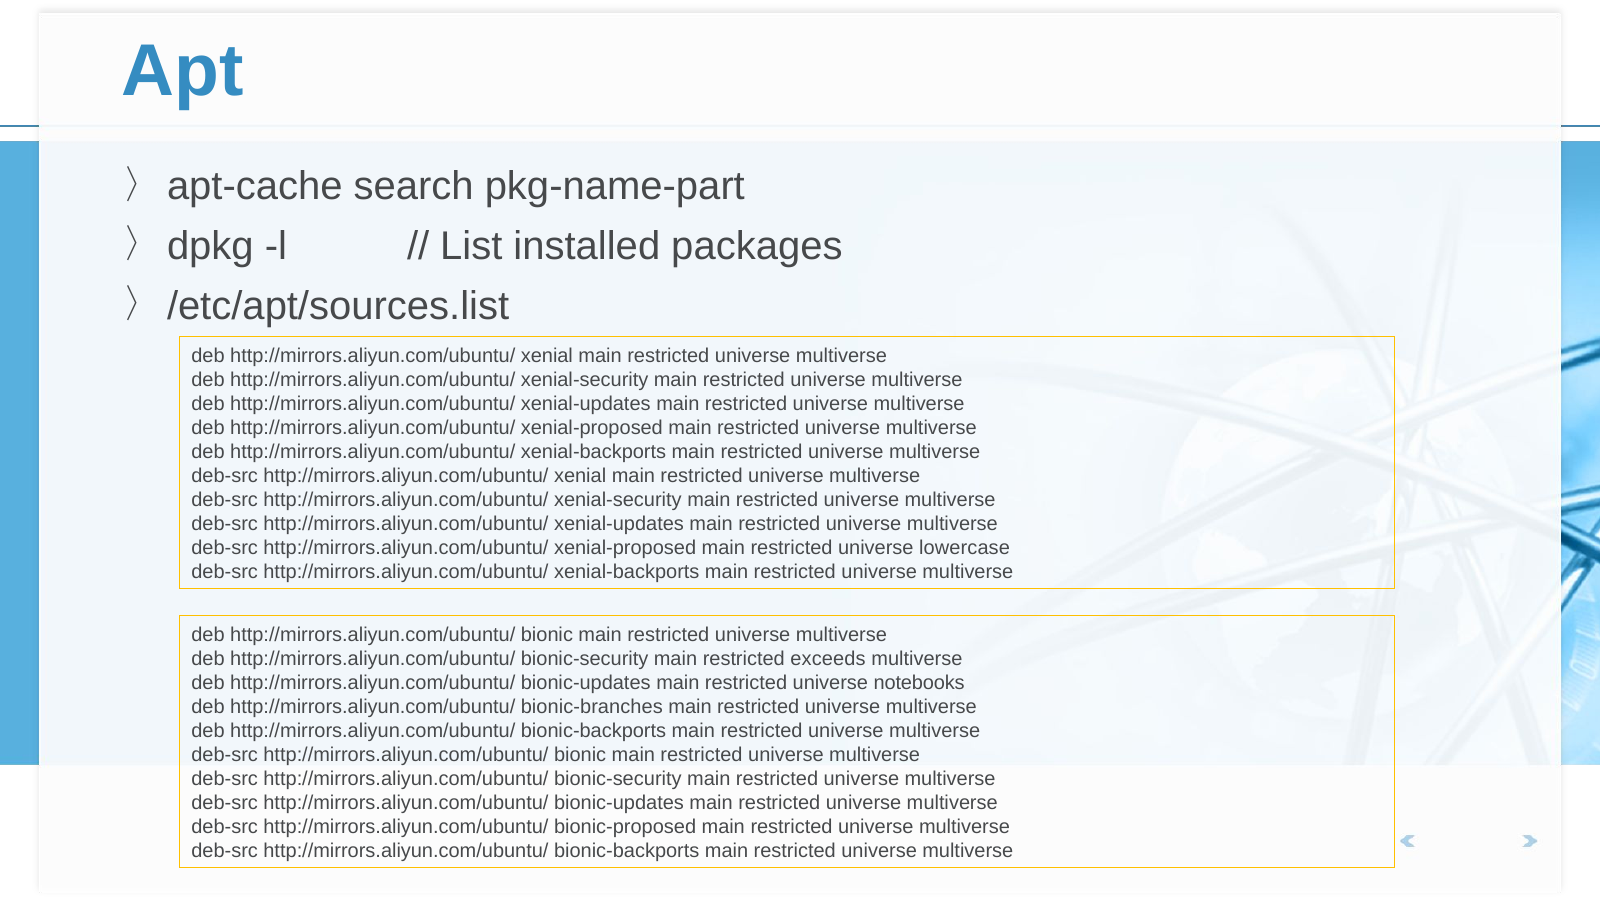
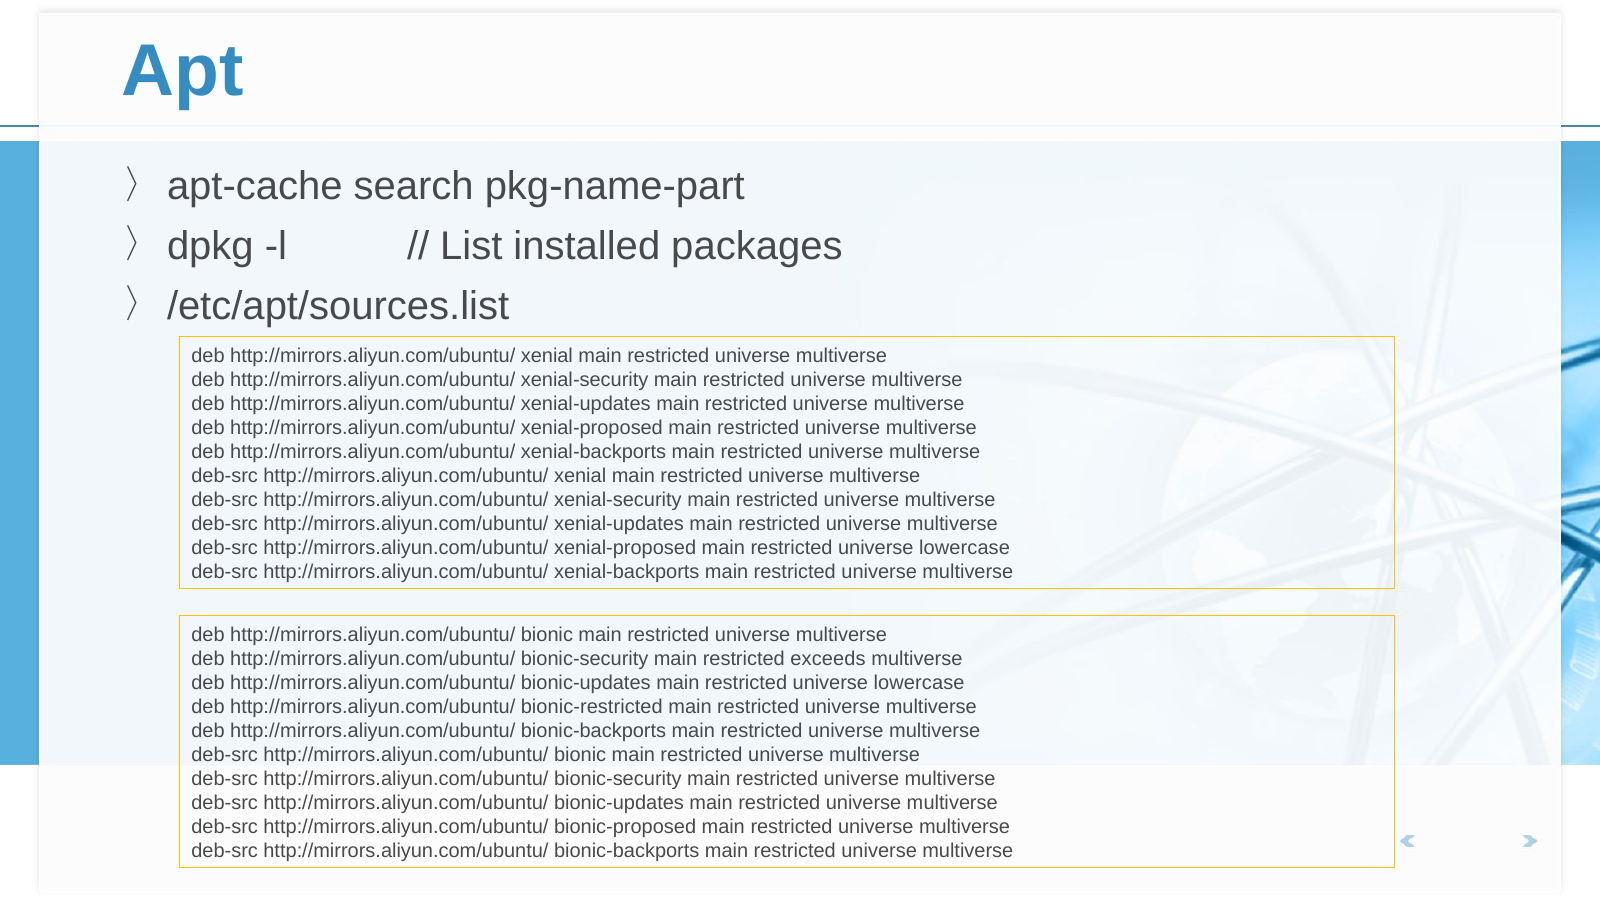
notebooks at (919, 683): notebooks -> lowercase
bionic-branches: bionic-branches -> bionic-restricted
